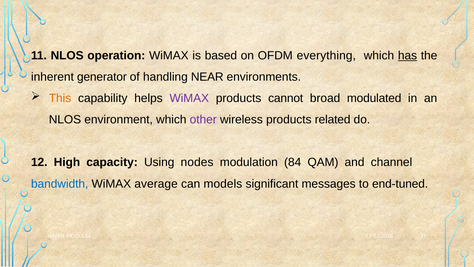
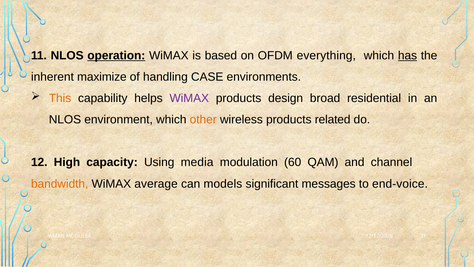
operation underline: none -> present
generator: generator -> maximize
NEAR: NEAR -> CASE
cannot: cannot -> design
modulated: modulated -> residential
other colour: purple -> orange
nodes: nodes -> media
84: 84 -> 60
bandwidth colour: blue -> orange
end-tuned: end-tuned -> end-voice
